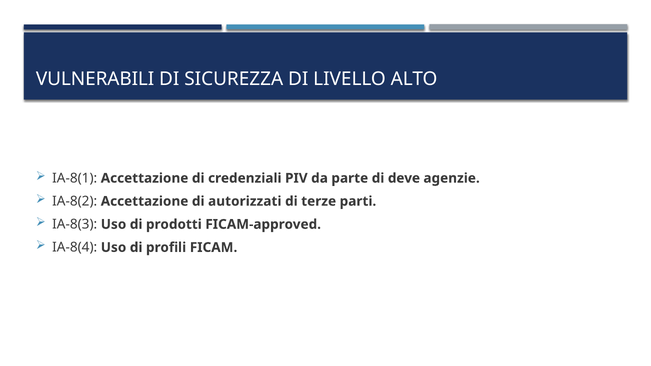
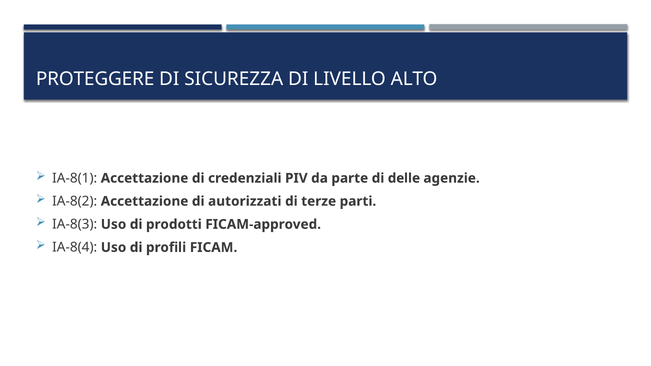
VULNERABILI: VULNERABILI -> PROTEGGERE
deve: deve -> delle
